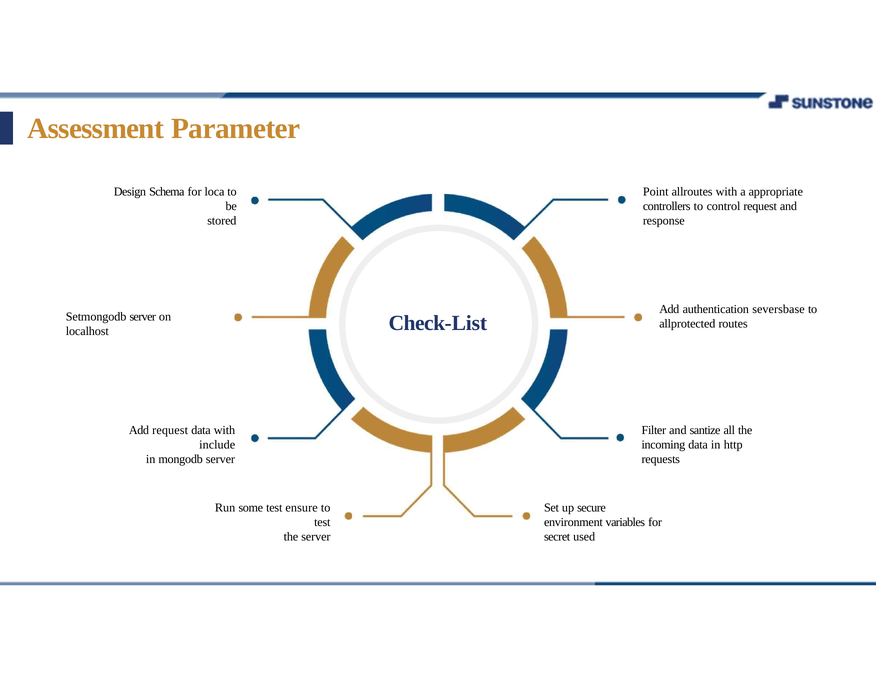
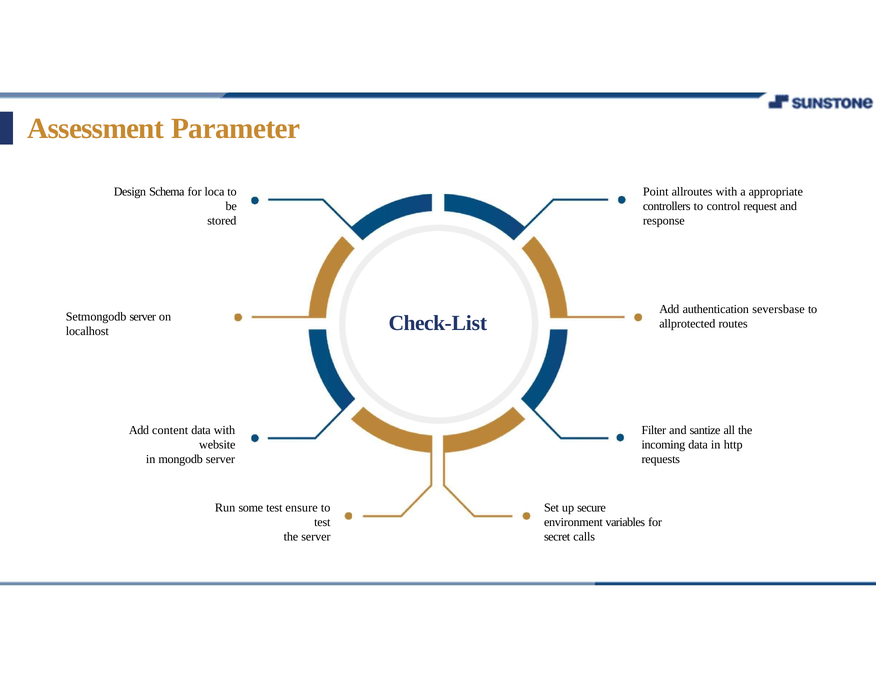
Add request: request -> content
include: include -> website
used: used -> calls
